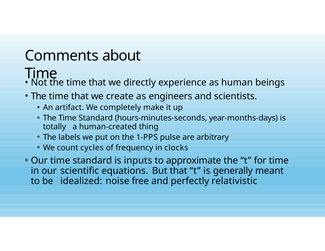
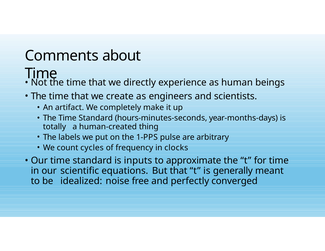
relativistic: relativistic -> converged
